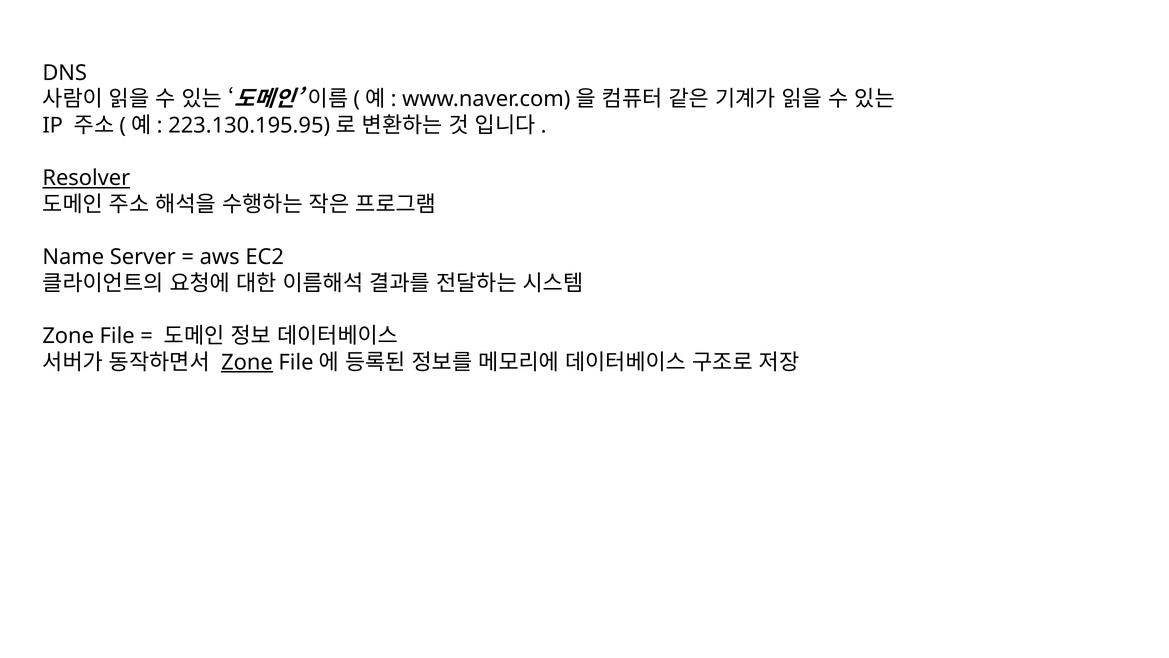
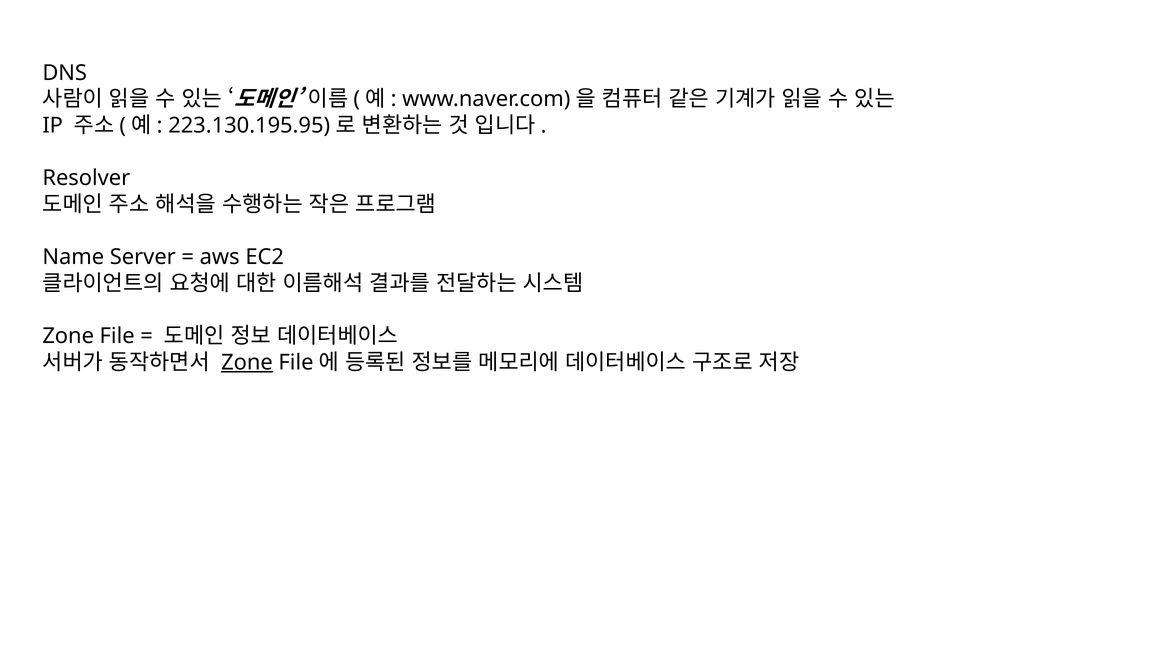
Resolver underline: present -> none
